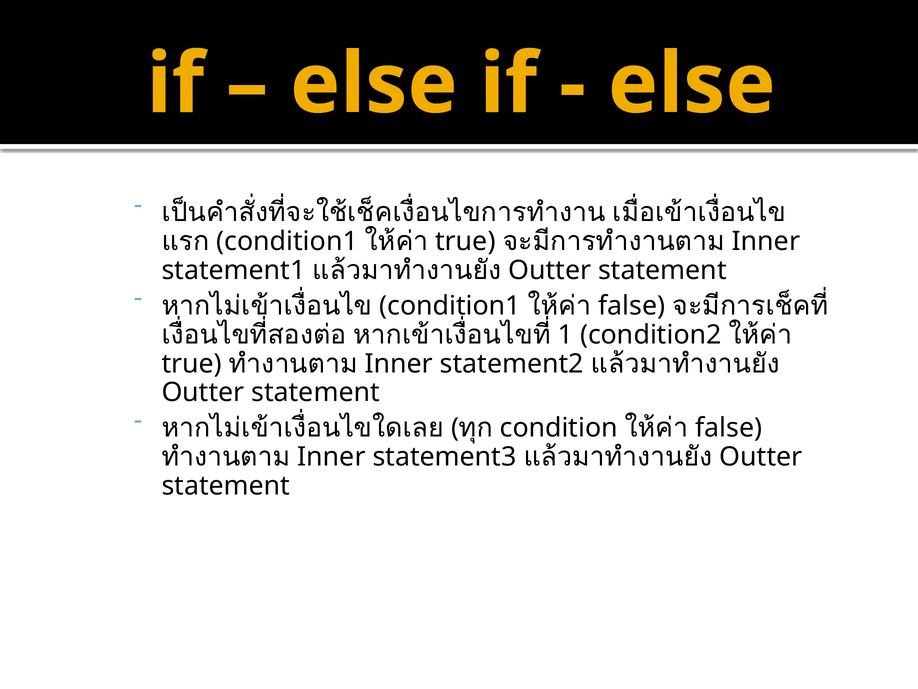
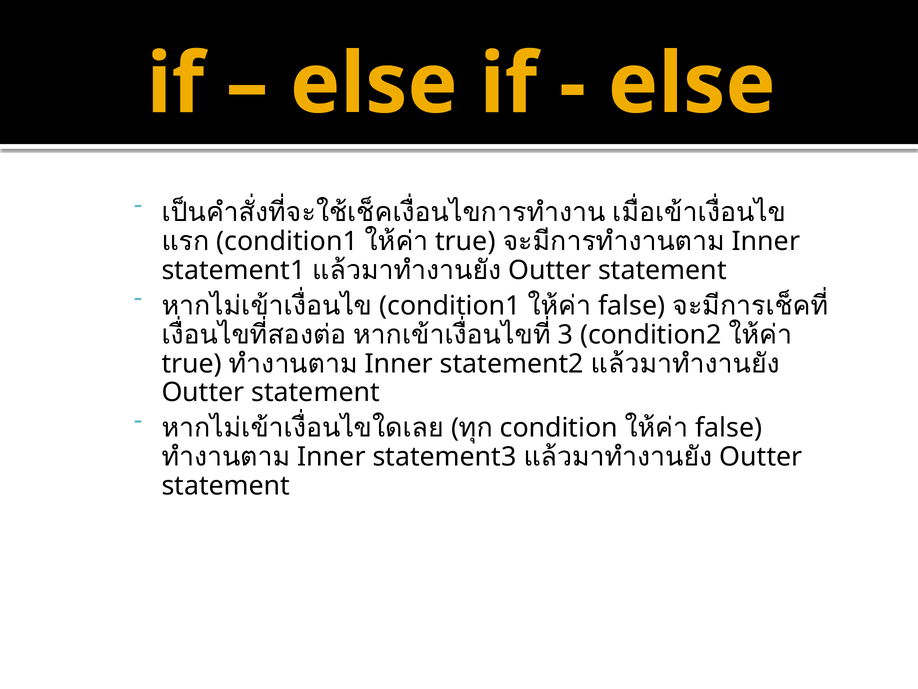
1: 1 -> 3
